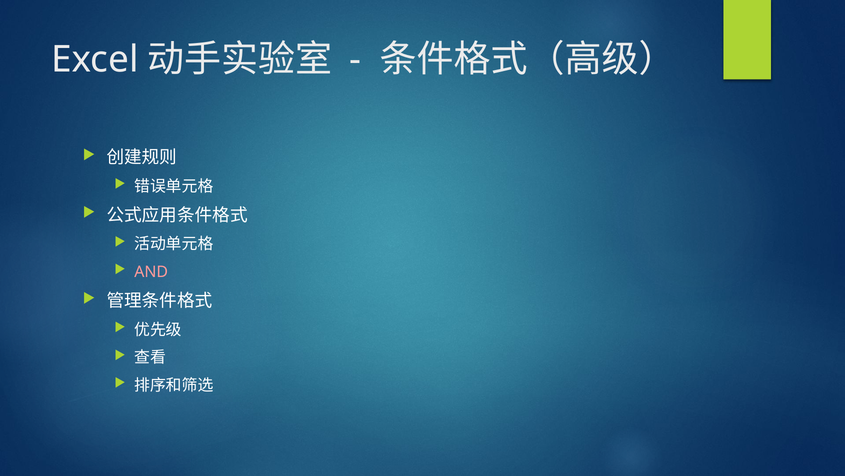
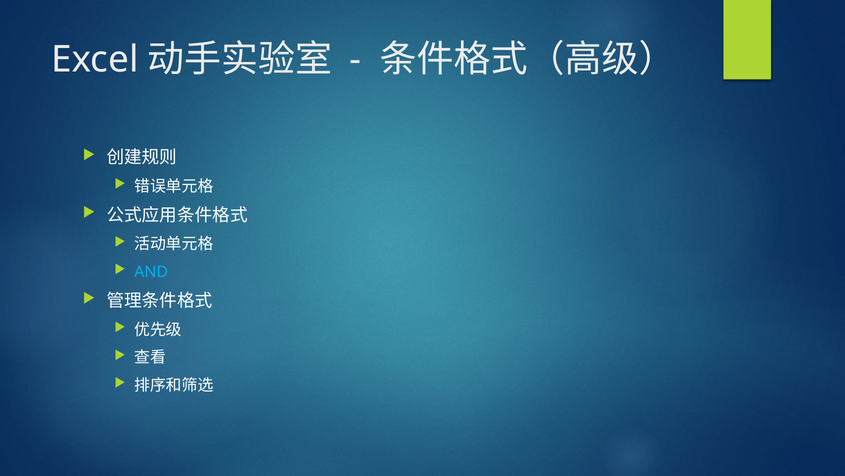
AND colour: pink -> light blue
